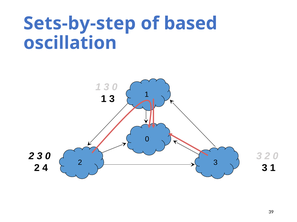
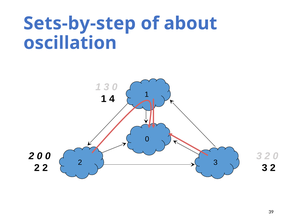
based: based -> about
3 at (112, 99): 3 -> 4
3 at (40, 157): 3 -> 0
4 at (45, 168): 4 -> 2
1 at (273, 168): 1 -> 2
